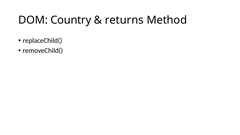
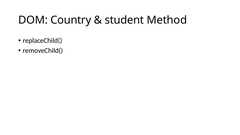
returns: returns -> student
